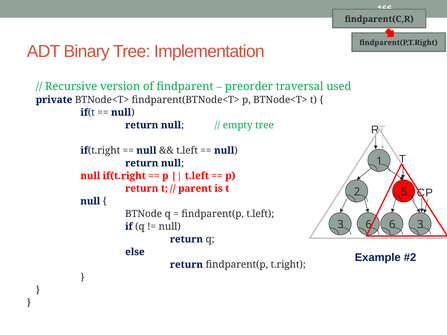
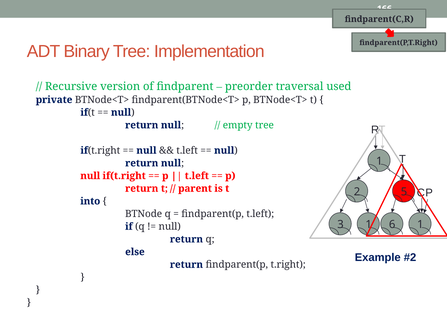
null at (90, 201): null -> into
6 3: 3 -> 1
3 6: 6 -> 1
